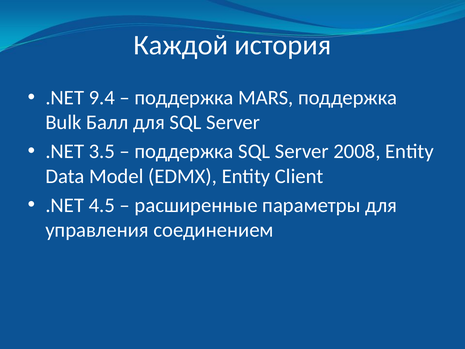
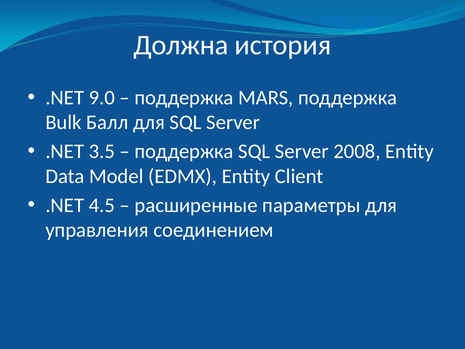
Каждой: Каждой -> Должна
9.4: 9.4 -> 9.0
